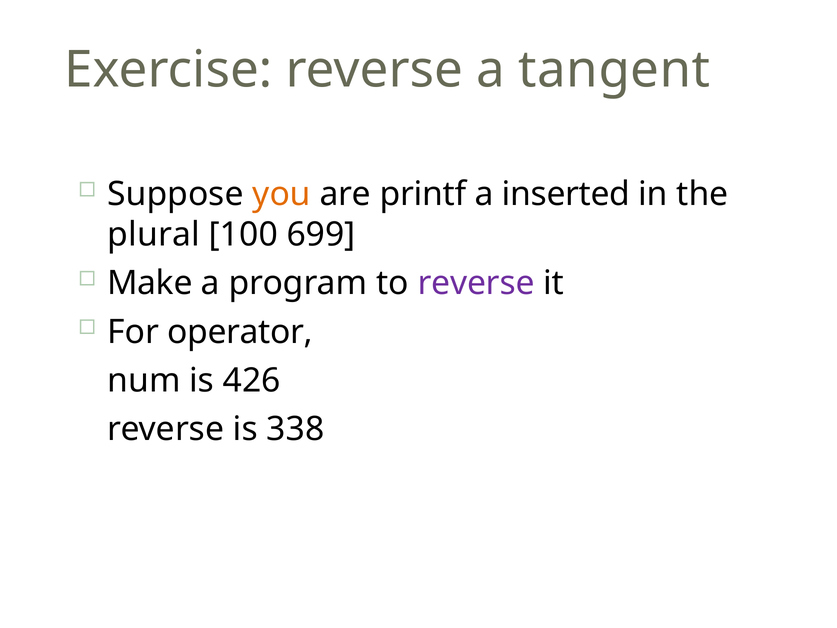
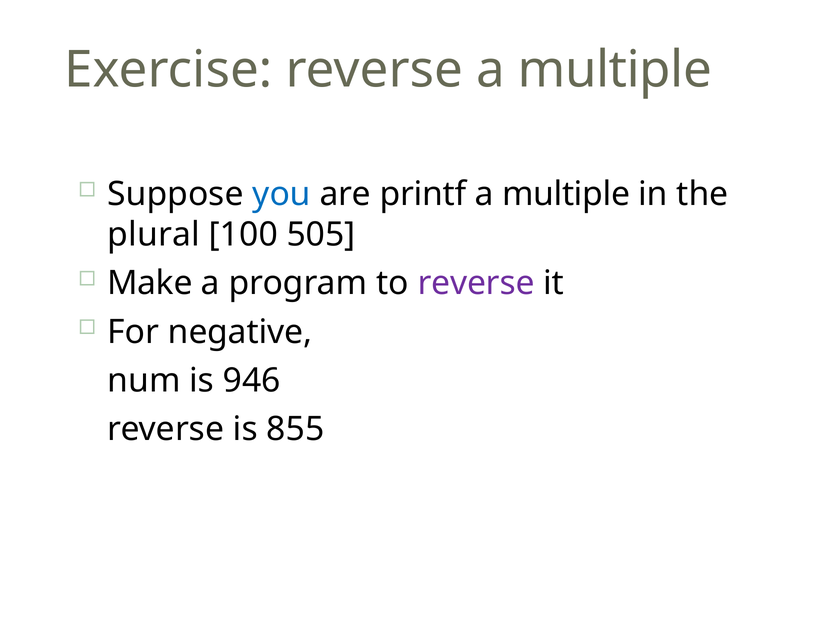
reverse a tangent: tangent -> multiple
you colour: orange -> blue
inserted at (566, 194): inserted -> multiple
699: 699 -> 505
operator: operator -> negative
426: 426 -> 946
338: 338 -> 855
